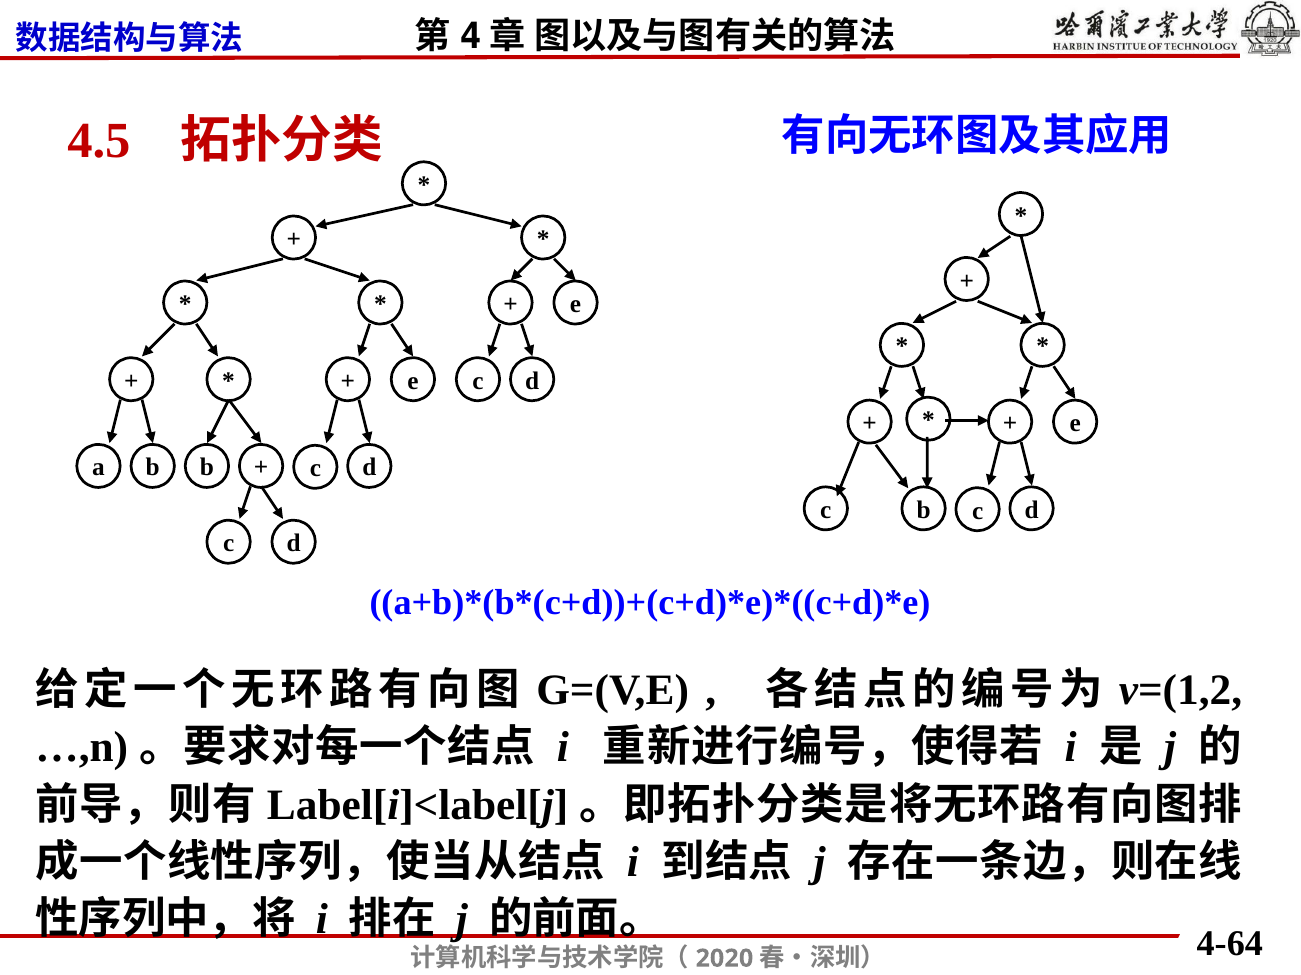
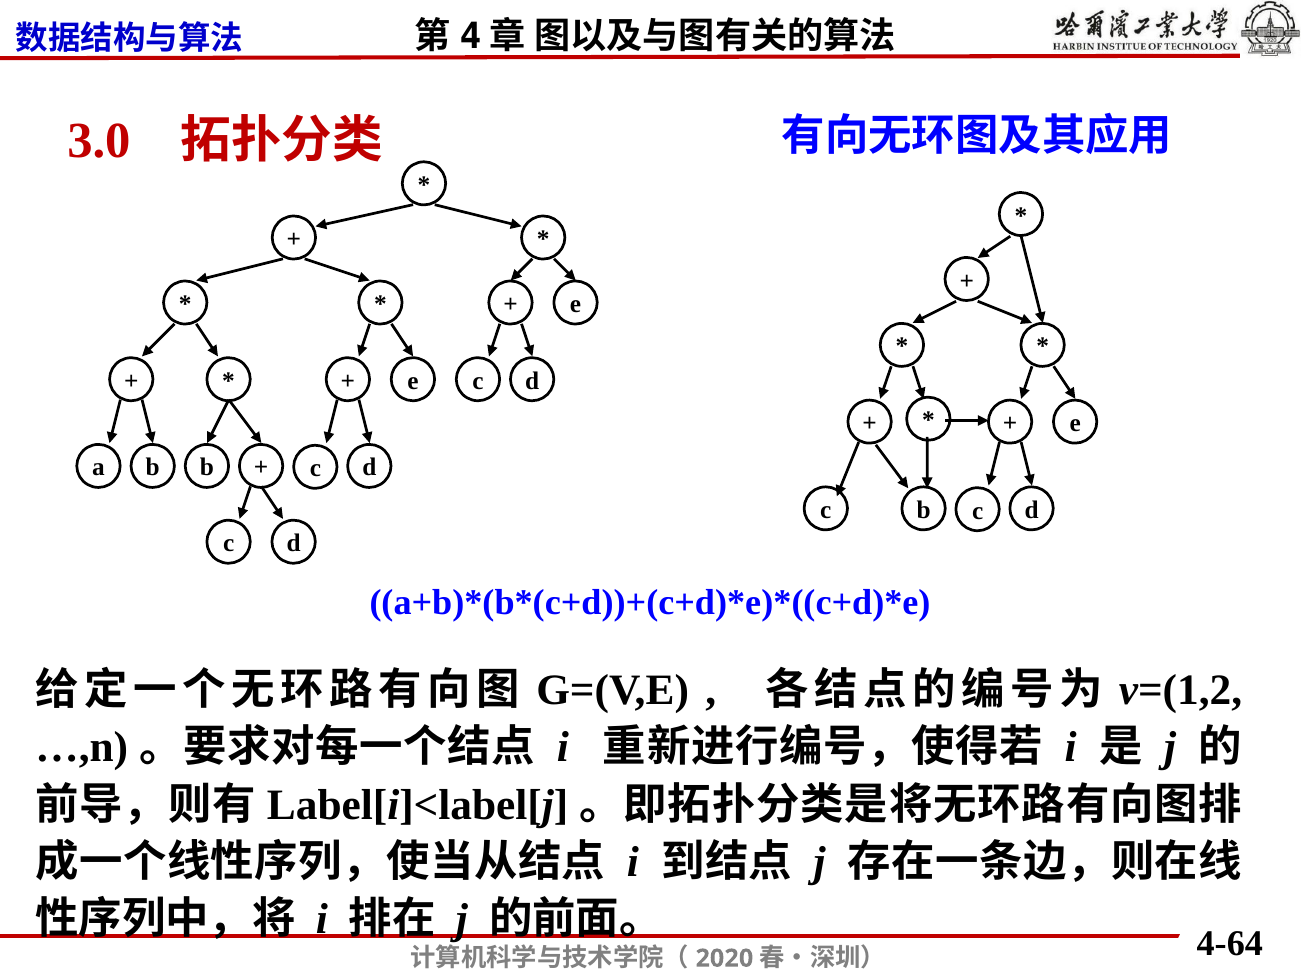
4.5: 4.5 -> 3.0
